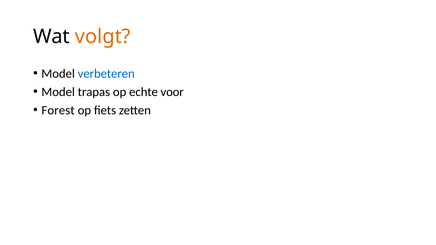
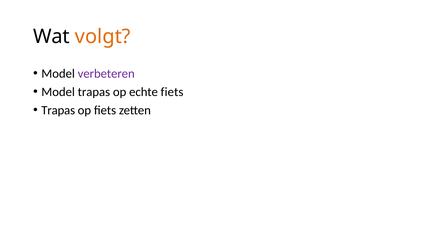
verbeteren colour: blue -> purple
echte voor: voor -> fiets
Forest at (58, 110): Forest -> Trapas
